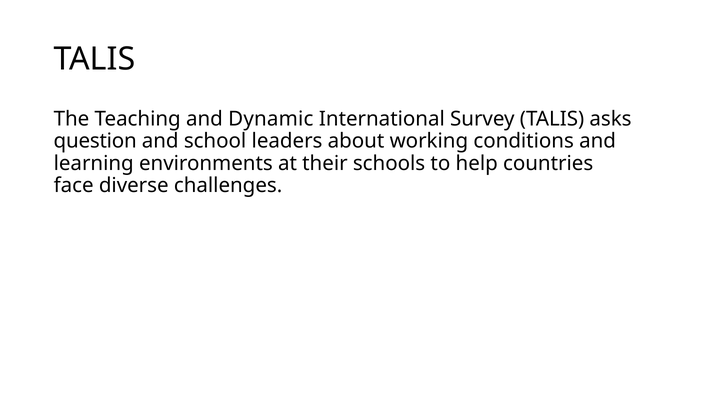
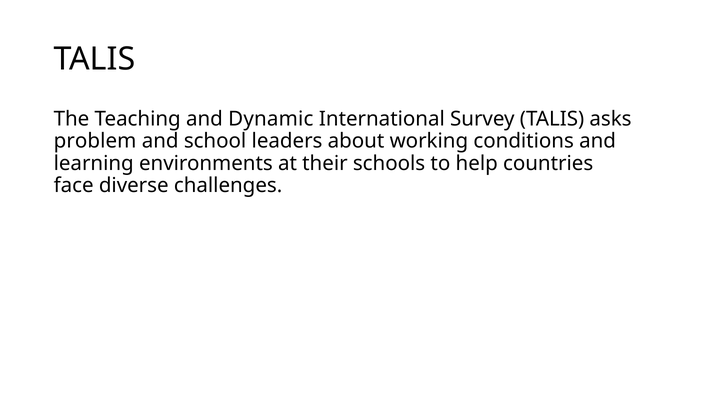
question: question -> problem
